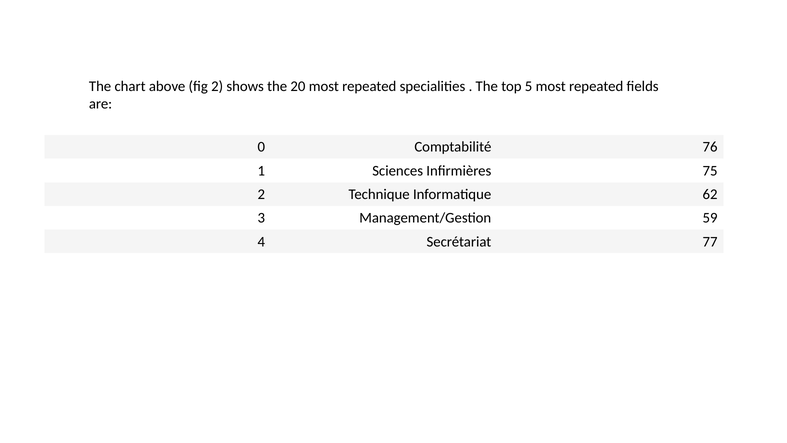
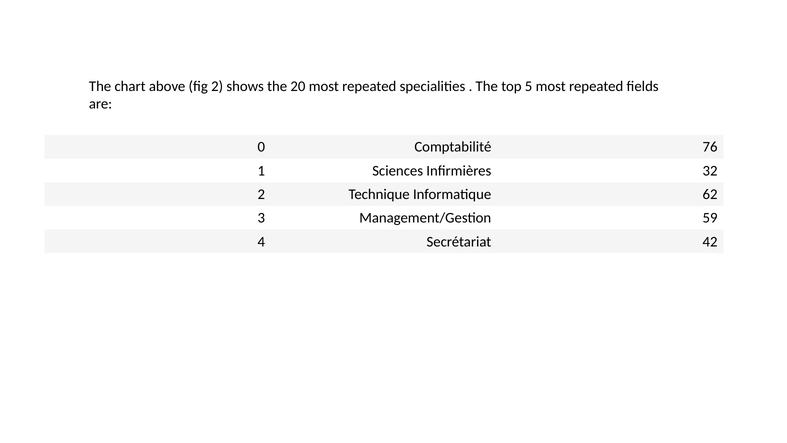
75: 75 -> 32
77: 77 -> 42
